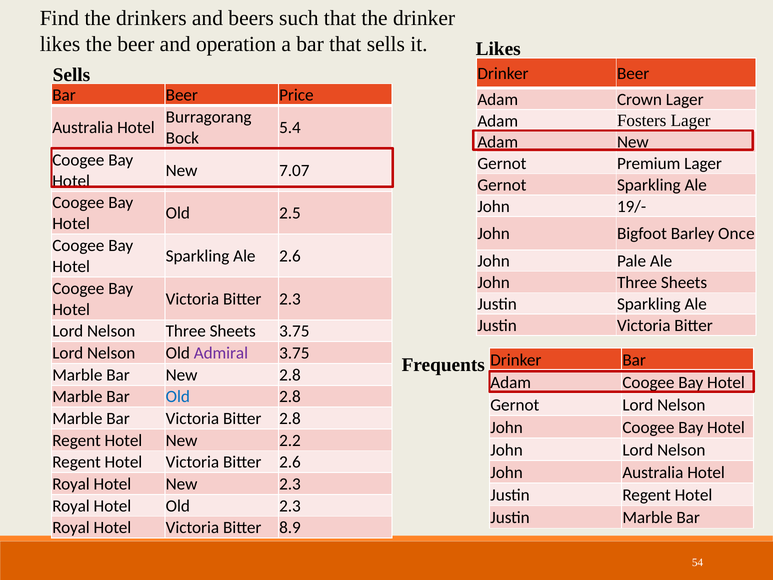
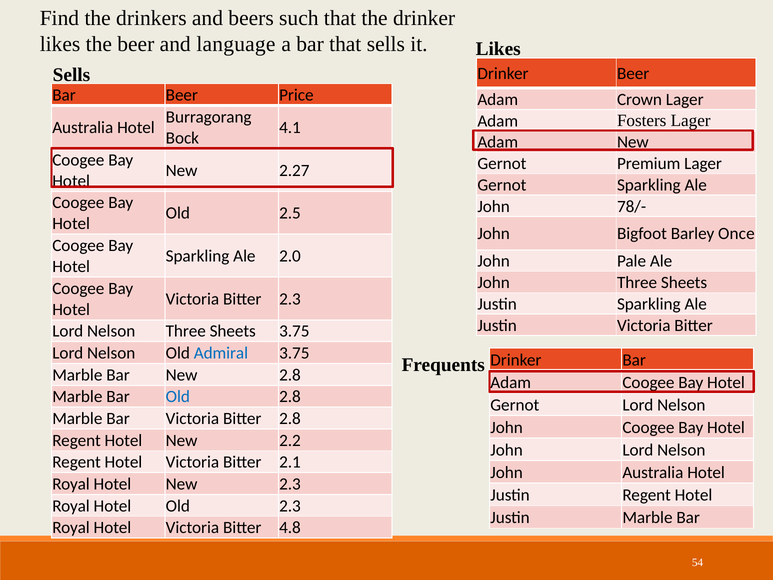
operation: operation -> language
5.4: 5.4 -> 4.1
7.07: 7.07 -> 2.27
19/-: 19/- -> 78/-
Ale 2.6: 2.6 -> 2.0
Admiral colour: purple -> blue
Bitter 2.6: 2.6 -> 2.1
8.9: 8.9 -> 4.8
